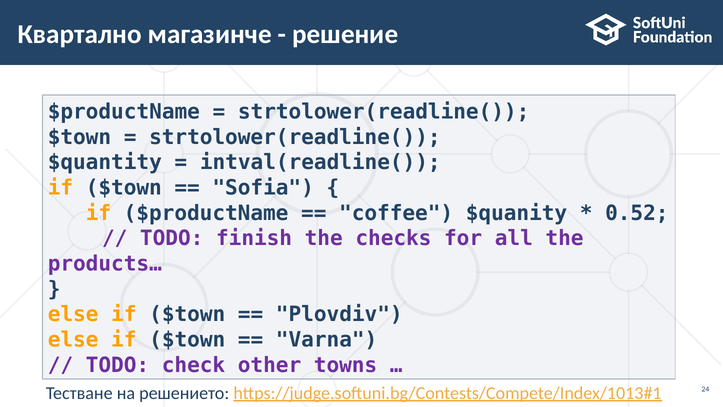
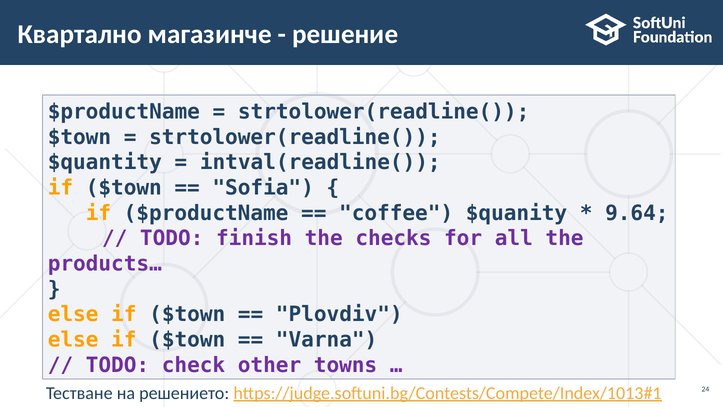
0.52: 0.52 -> 9.64
